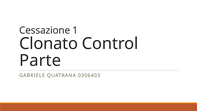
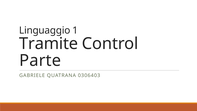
Cessazione: Cessazione -> Linguaggio
Clonato: Clonato -> Tramite
